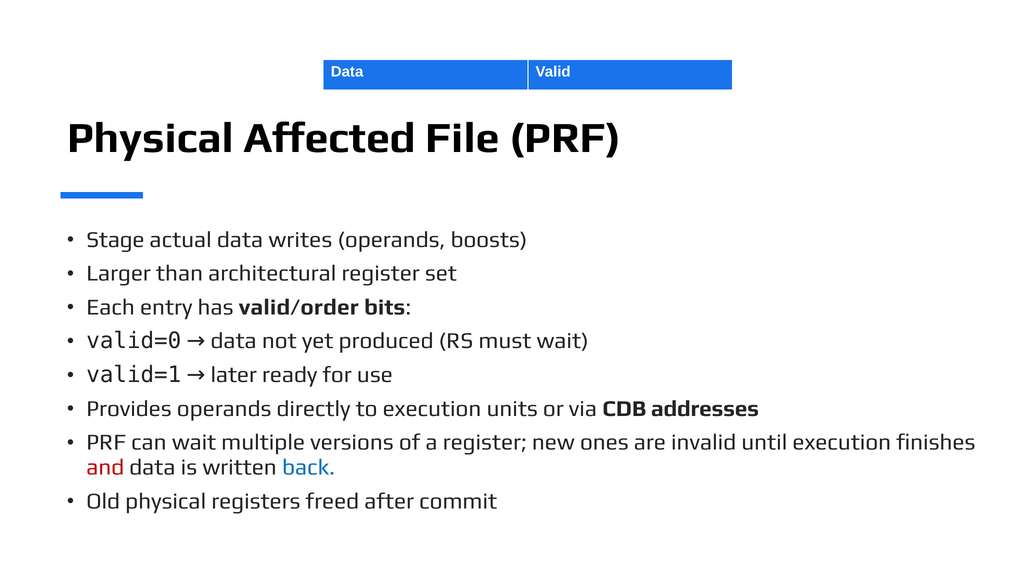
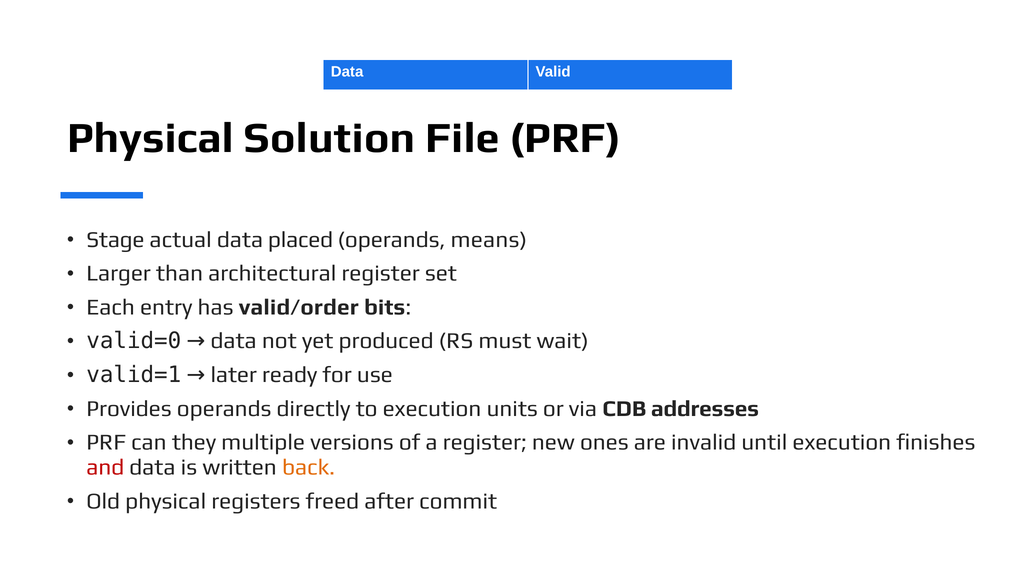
Affected: Affected -> Solution
writes: writes -> placed
boosts: boosts -> means
can wait: wait -> they
back colour: blue -> orange
